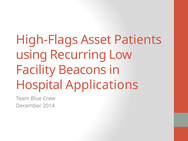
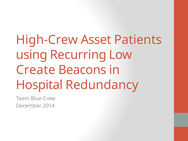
High-Flags: High-Flags -> High-Crew
Facility: Facility -> Create
Applications: Applications -> Redundancy
